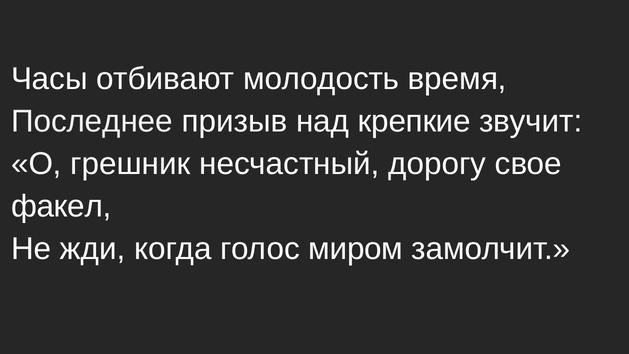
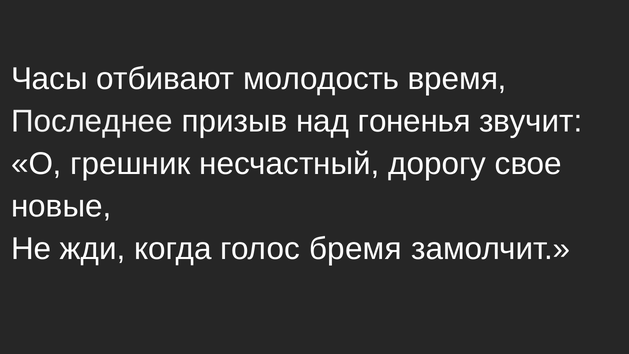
крепкие: крепкие -> гоненья
факел: факел -> новые
миром: миром -> бремя
